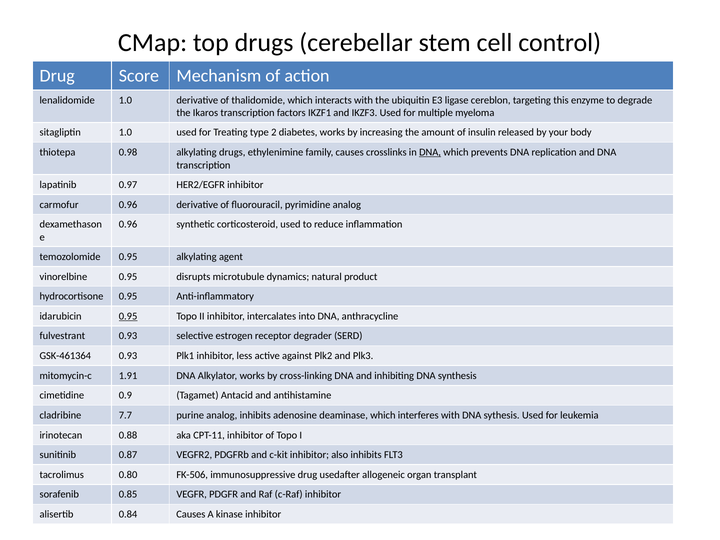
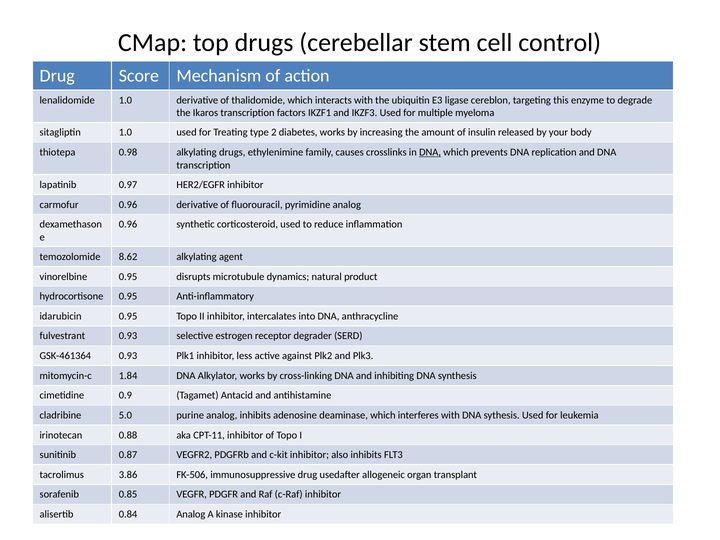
temozolomide 0.95: 0.95 -> 8.62
0.95 at (128, 316) underline: present -> none
1.91: 1.91 -> 1.84
7.7: 7.7 -> 5.0
0.80: 0.80 -> 3.86
0.84 Causes: Causes -> Analog
